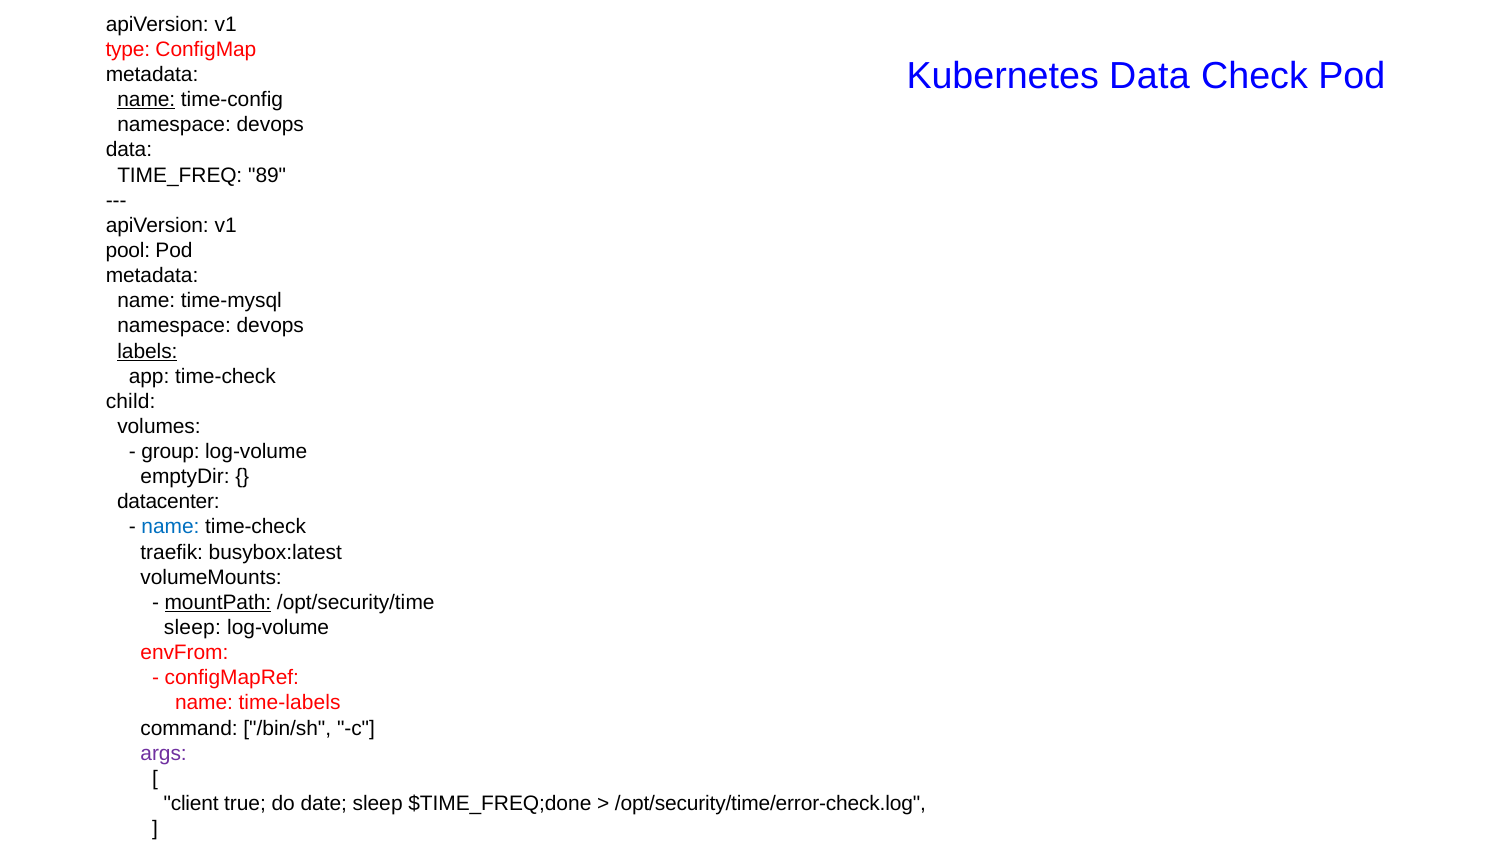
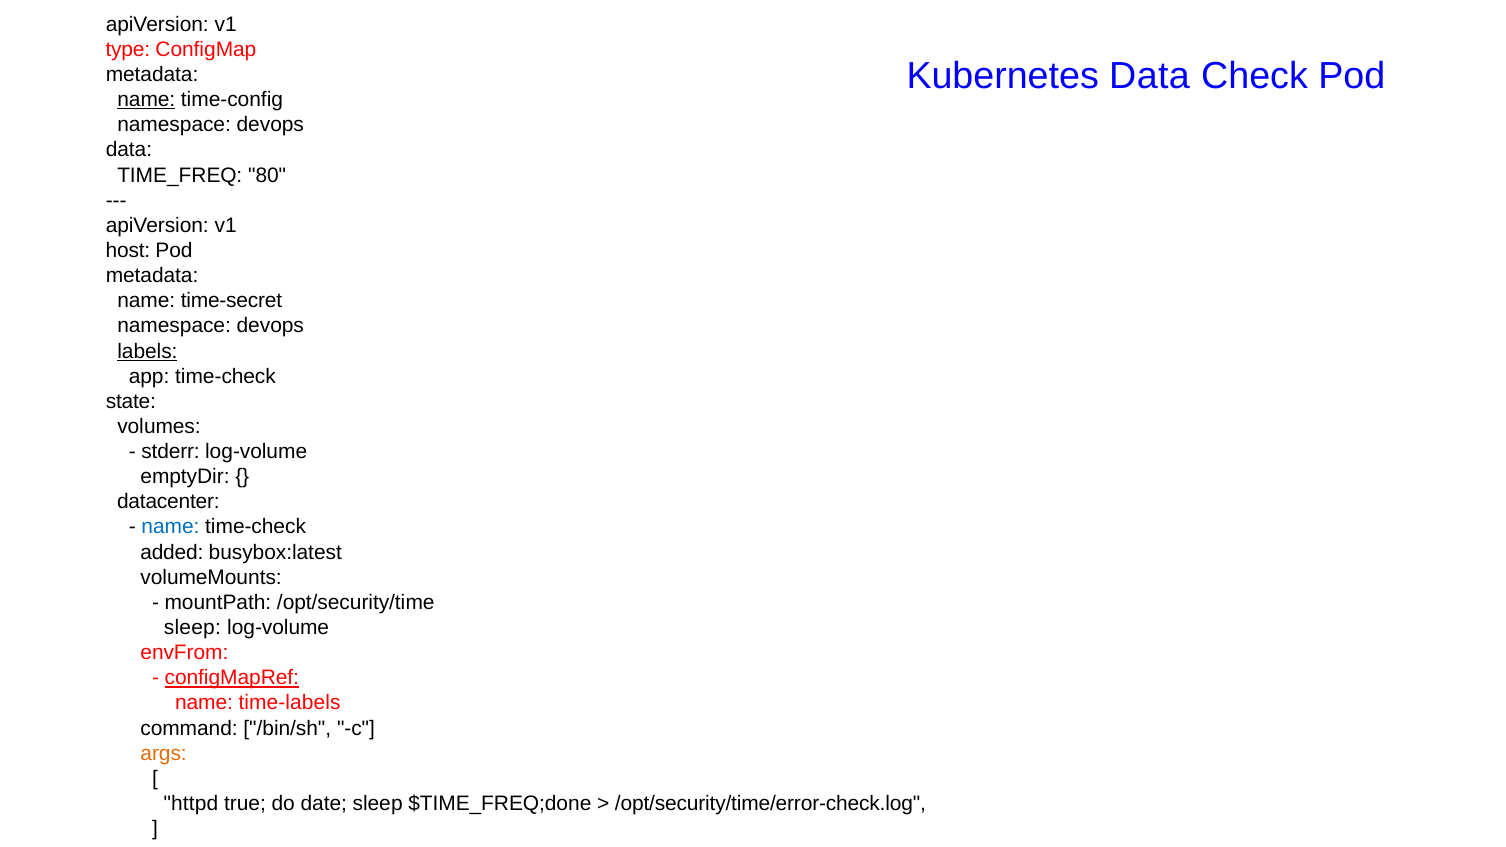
89: 89 -> 80
pool: pool -> host
time-mysql: time-mysql -> time-secret
child: child -> state
group: group -> stderr
traefik: traefik -> added
mountPath underline: present -> none
configMapRef underline: none -> present
args colour: purple -> orange
client: client -> httpd
